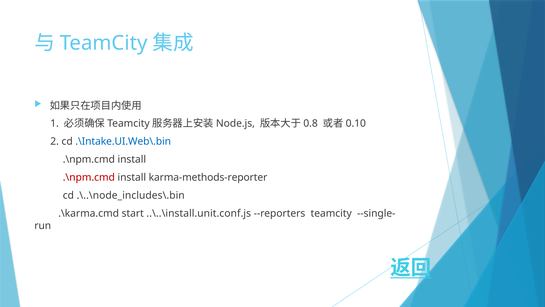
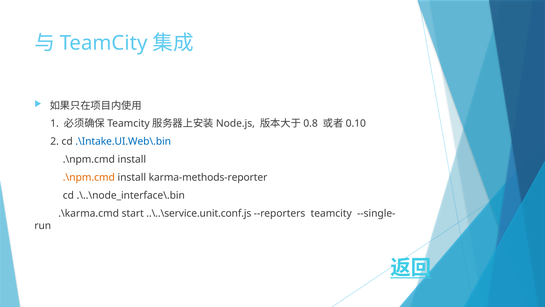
.\npm.cmd at (89, 177) colour: red -> orange
.\..\node_includes\.bin: .\..\node_includes\.bin -> .\..\node_interface\.bin
..\..\install.unit.conf.js: ..\..\install.unit.conf.js -> ..\..\service.unit.conf.js
